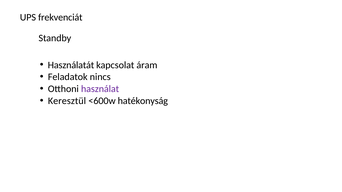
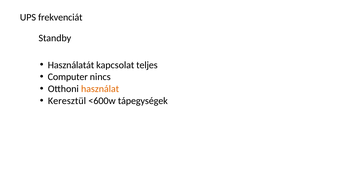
áram: áram -> teljes
Feladatok: Feladatok -> Computer
használat colour: purple -> orange
hatékonyság: hatékonyság -> tápegységek
